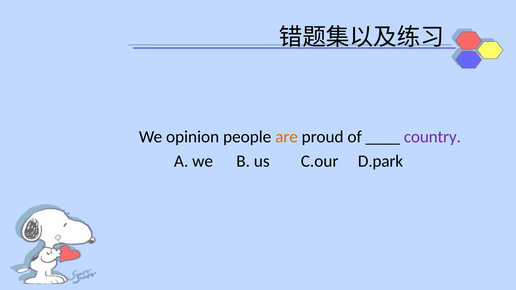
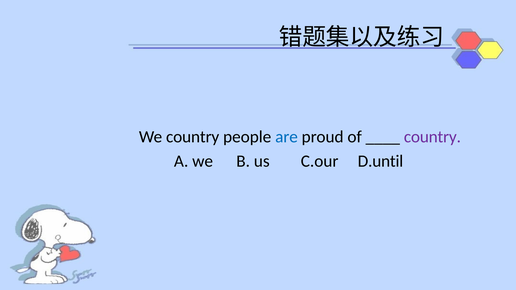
We opinion: opinion -> country
are colour: orange -> blue
D.park: D.park -> D.until
